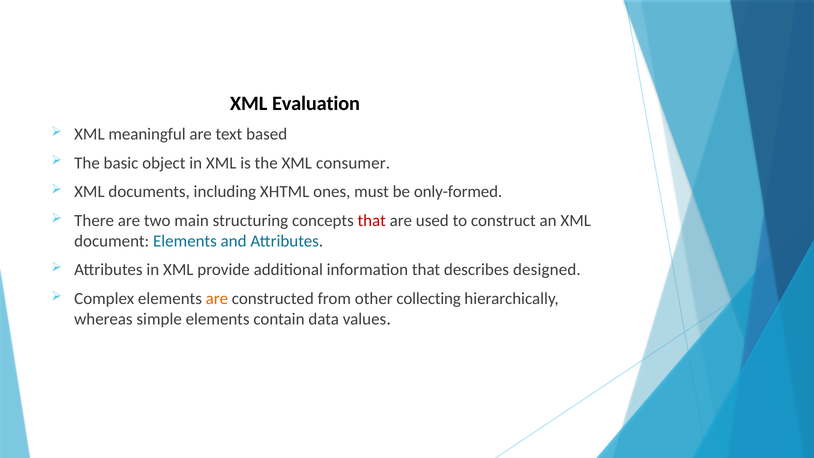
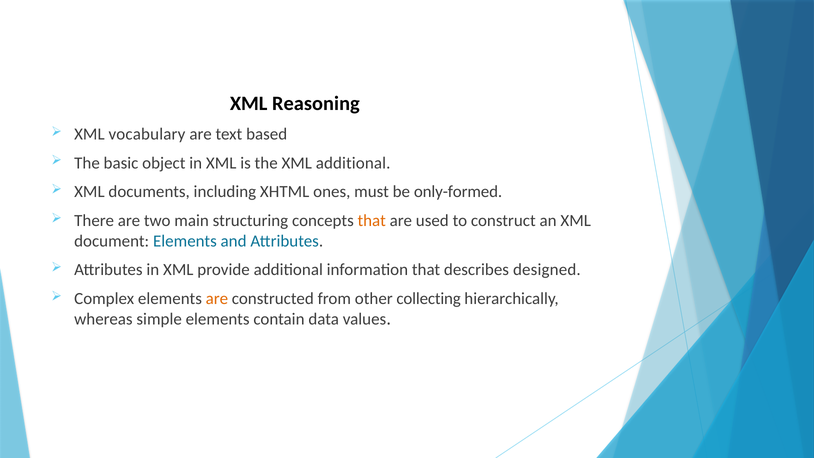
Evaluation: Evaluation -> Reasoning
meaningful: meaningful -> vocabulary
XML consumer: consumer -> additional
that at (372, 221) colour: red -> orange
